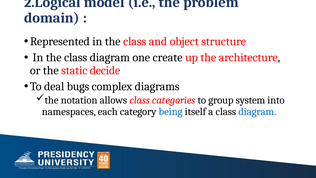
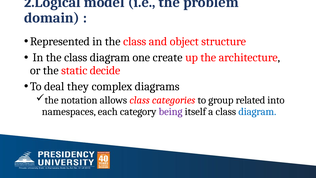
bugs: bugs -> they
system: system -> related
being colour: blue -> purple
